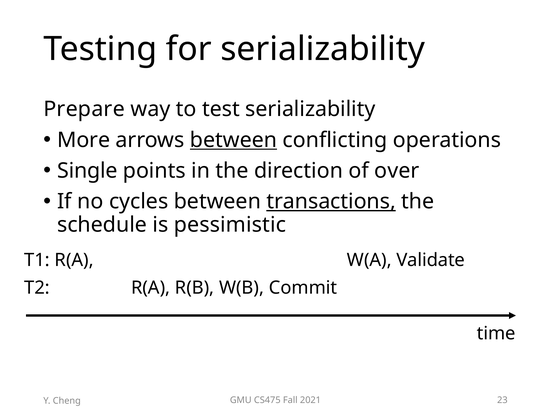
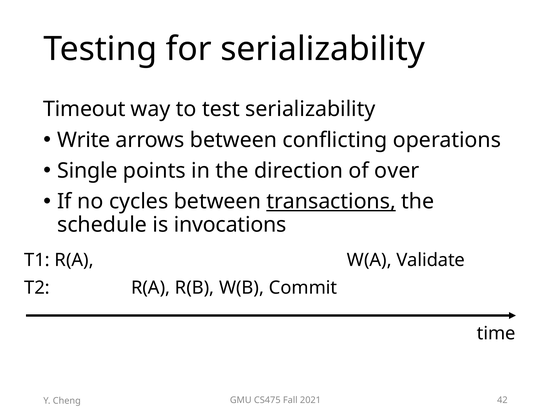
Prepare: Prepare -> Timeout
More: More -> Write
between at (233, 140) underline: present -> none
pessimistic: pessimistic -> invocations
23: 23 -> 42
